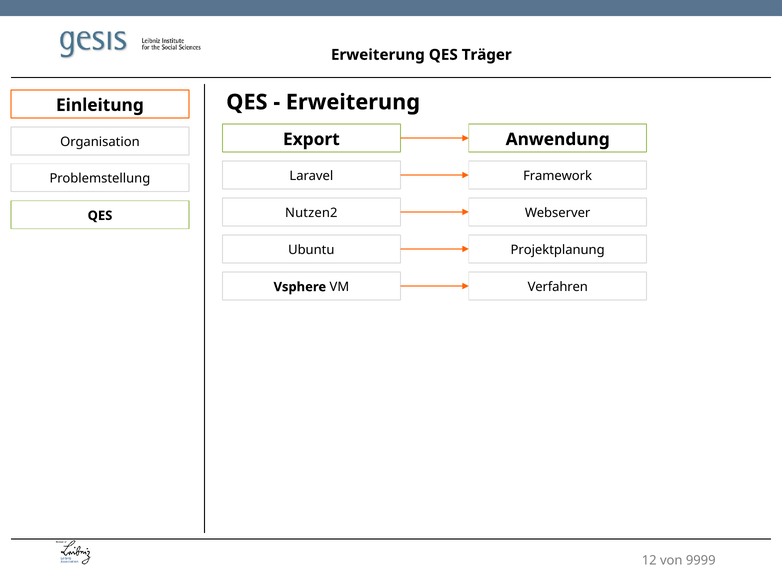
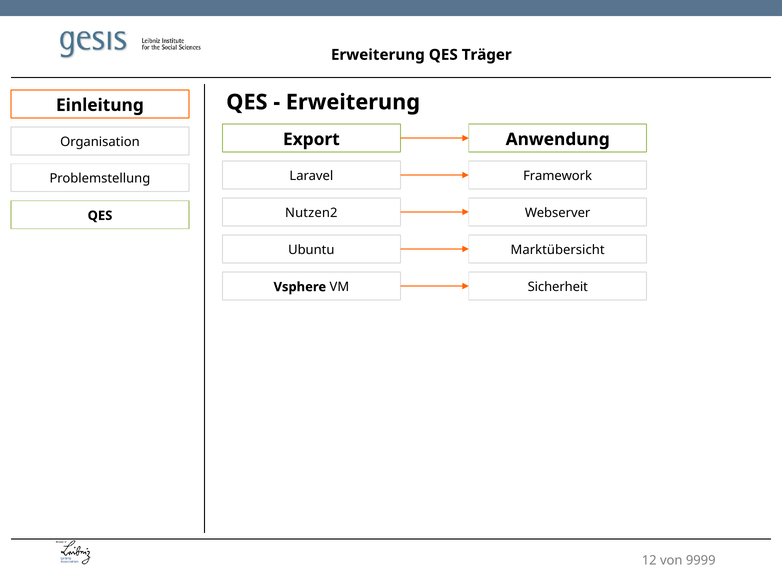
Projektplanung: Projektplanung -> Marktübersicht
Verfahren: Verfahren -> Sicherheit
